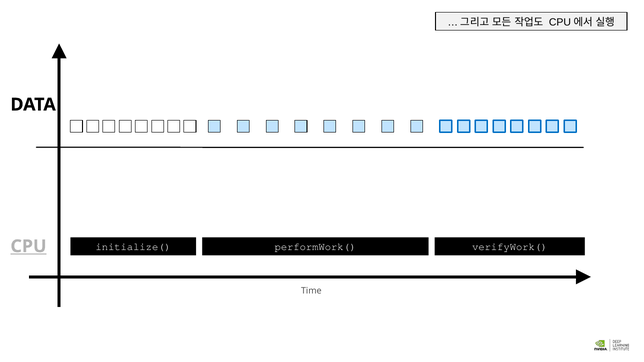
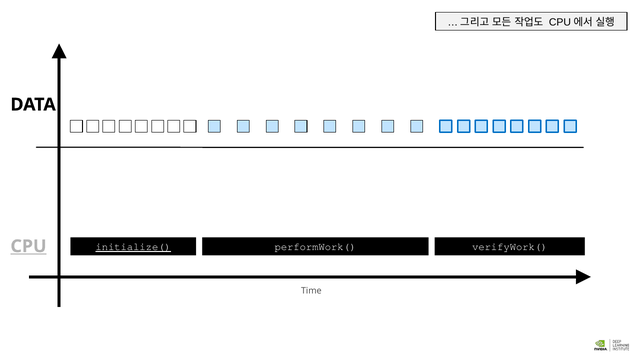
initialize( underline: none -> present
